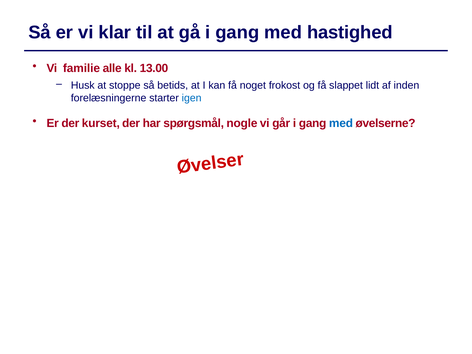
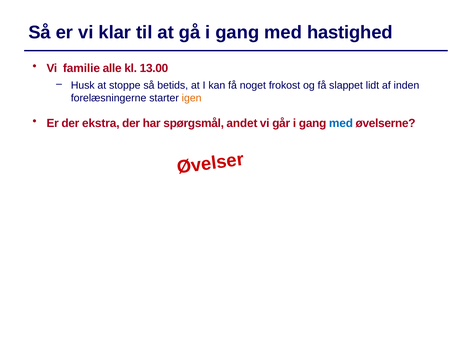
igen colour: blue -> orange
kurset: kurset -> ekstra
nogle: nogle -> andet
